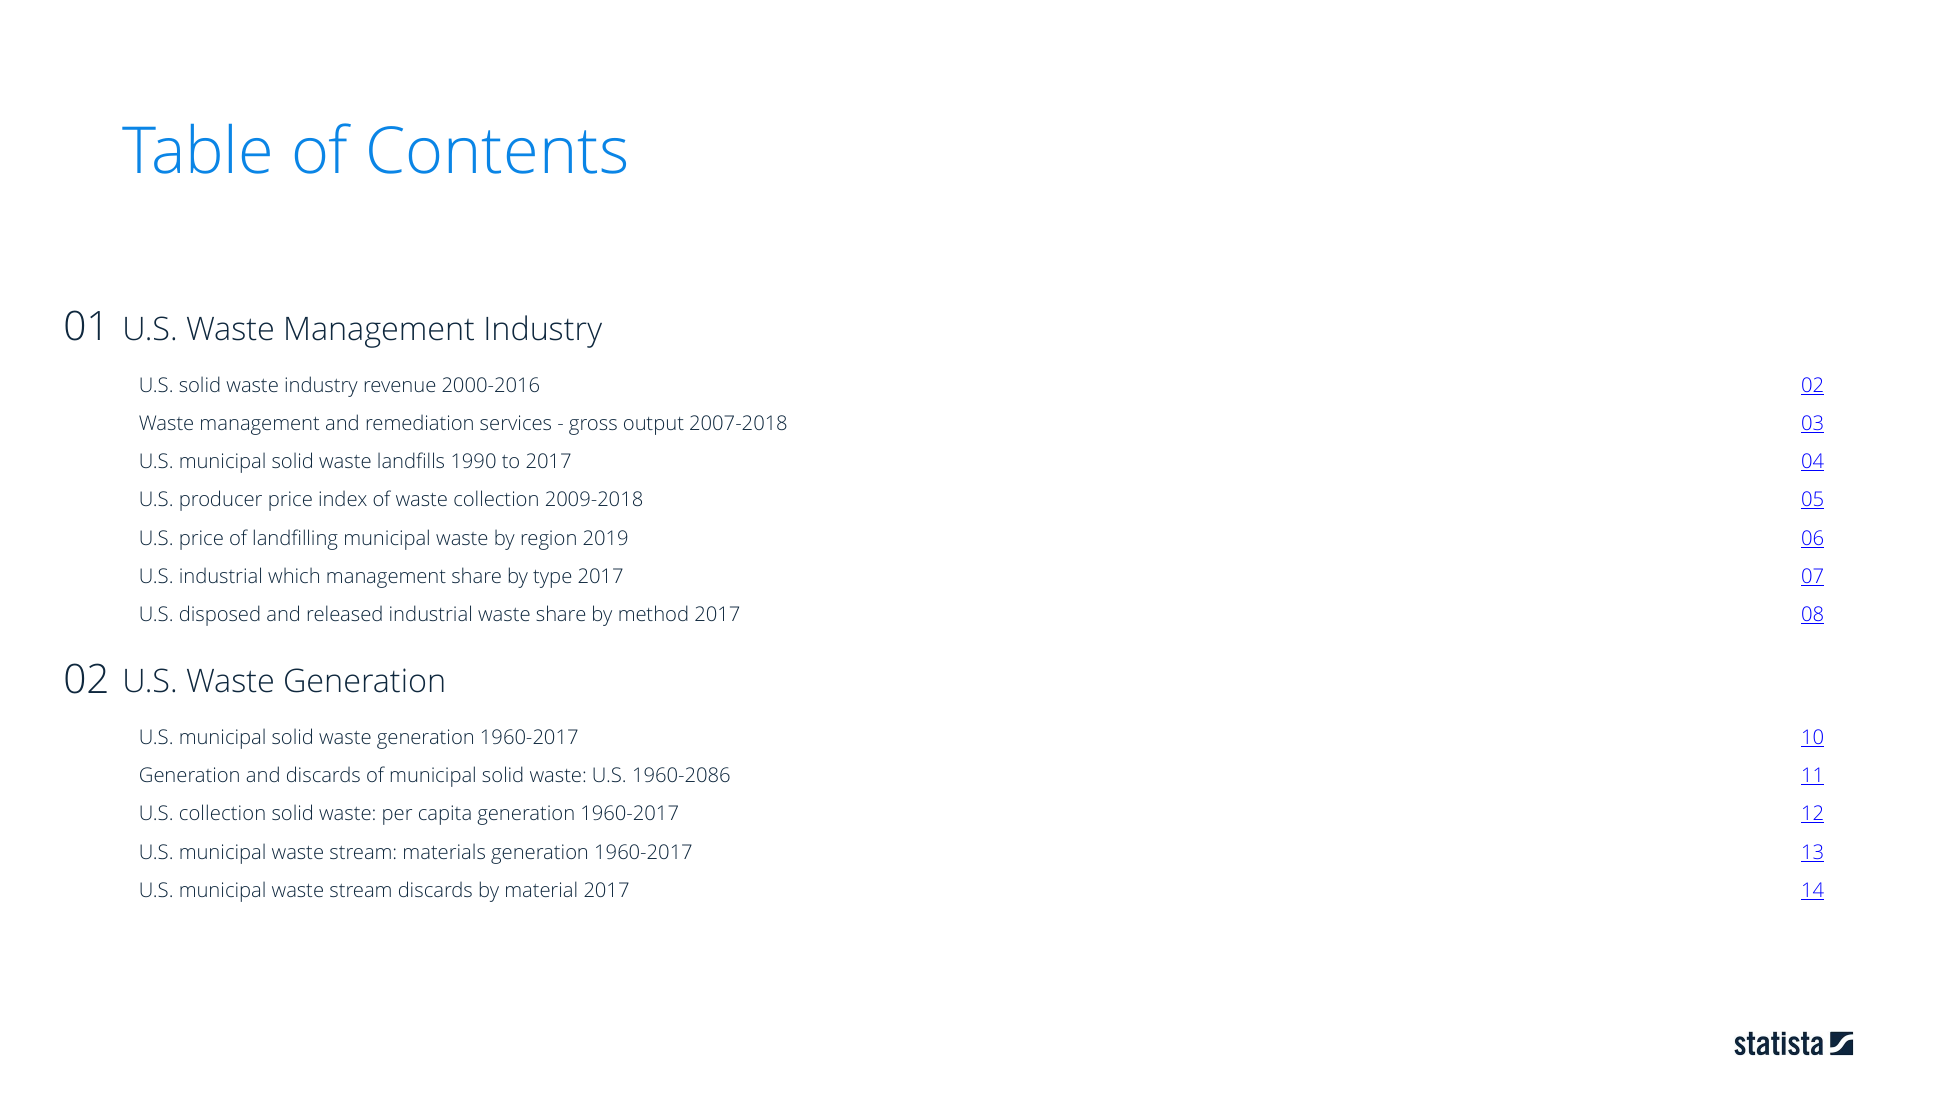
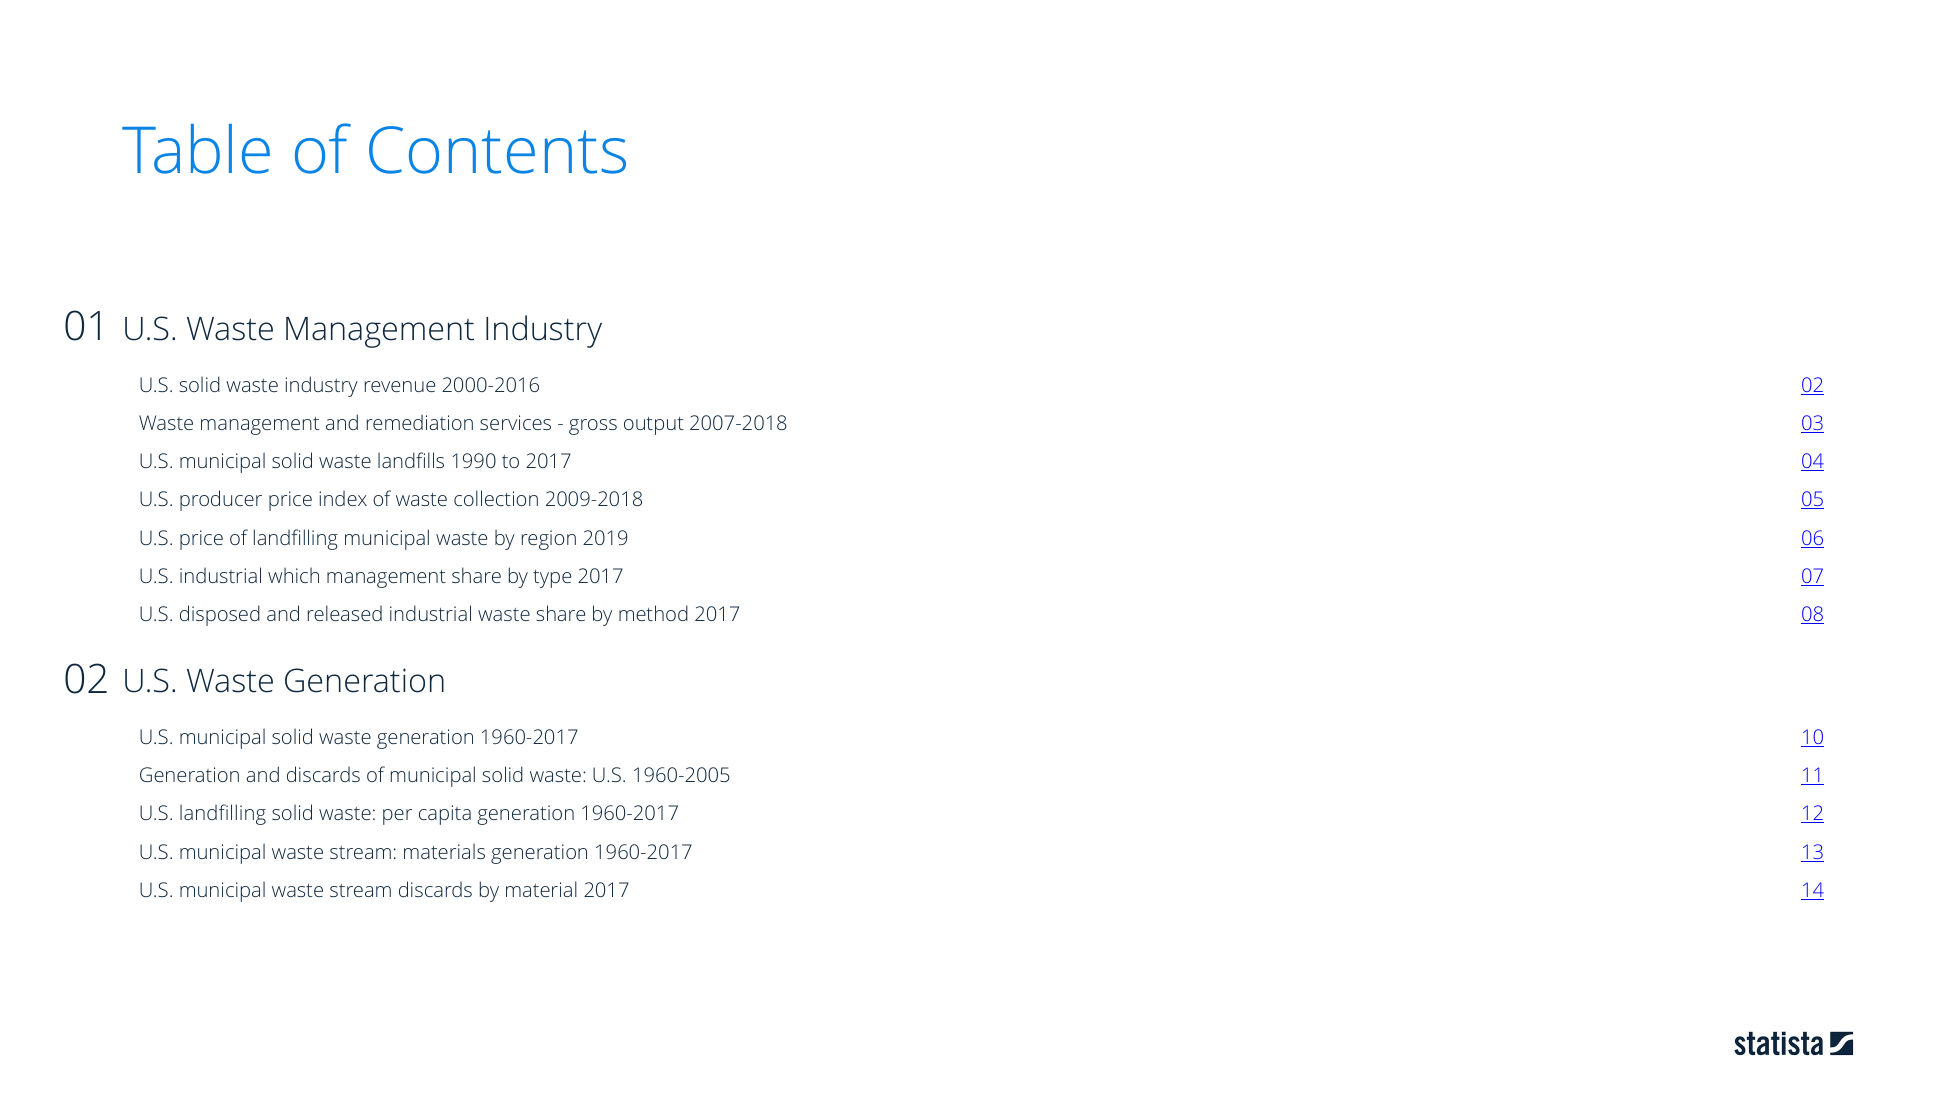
1960-2086: 1960-2086 -> 1960-2005
U.S collection: collection -> landfilling
